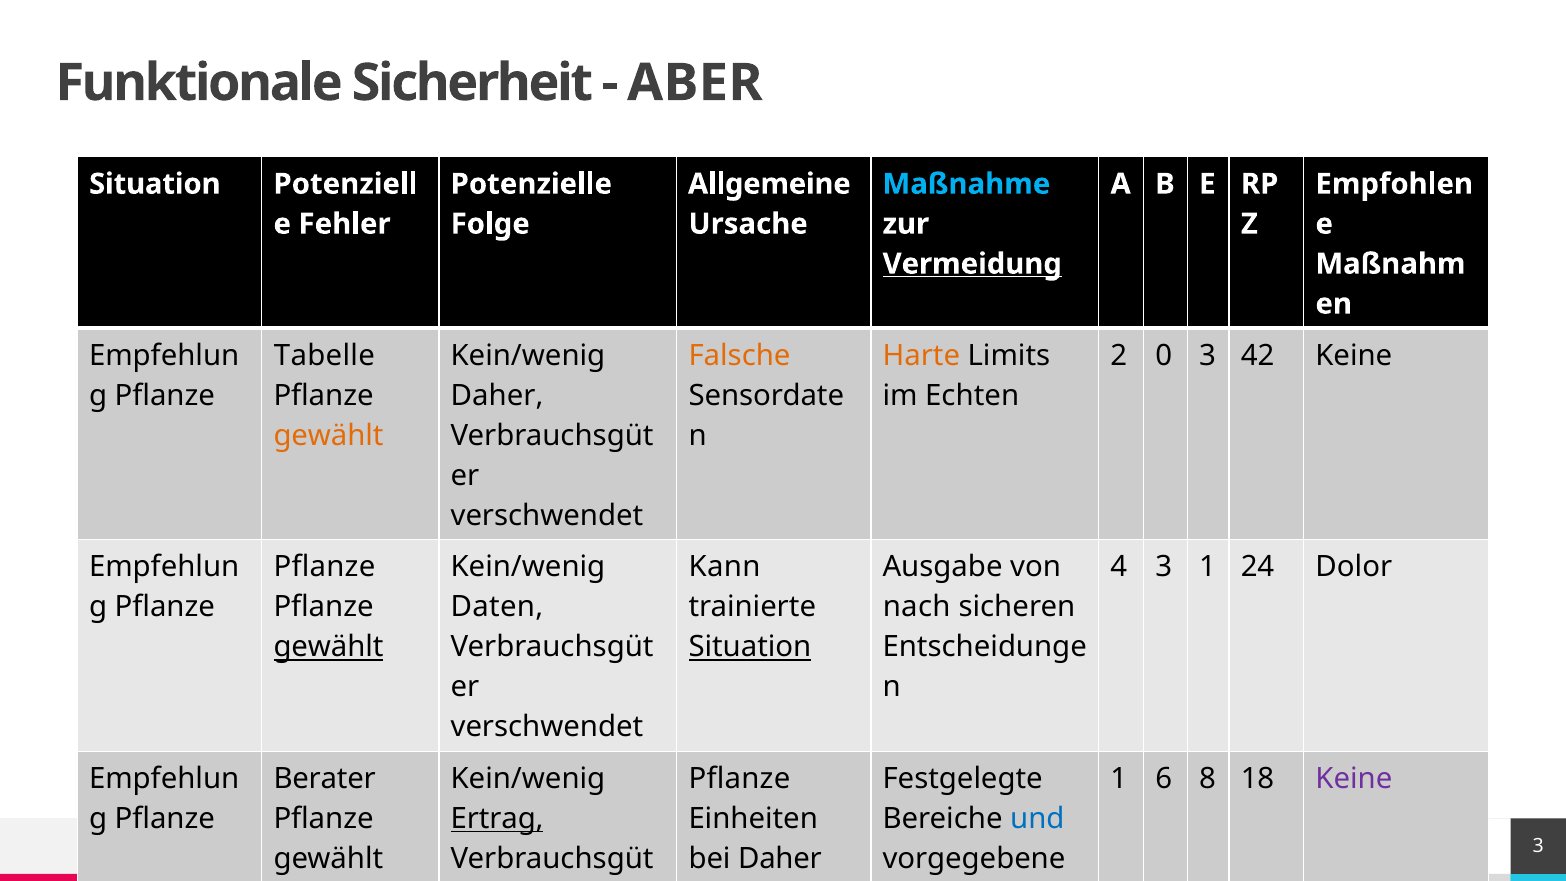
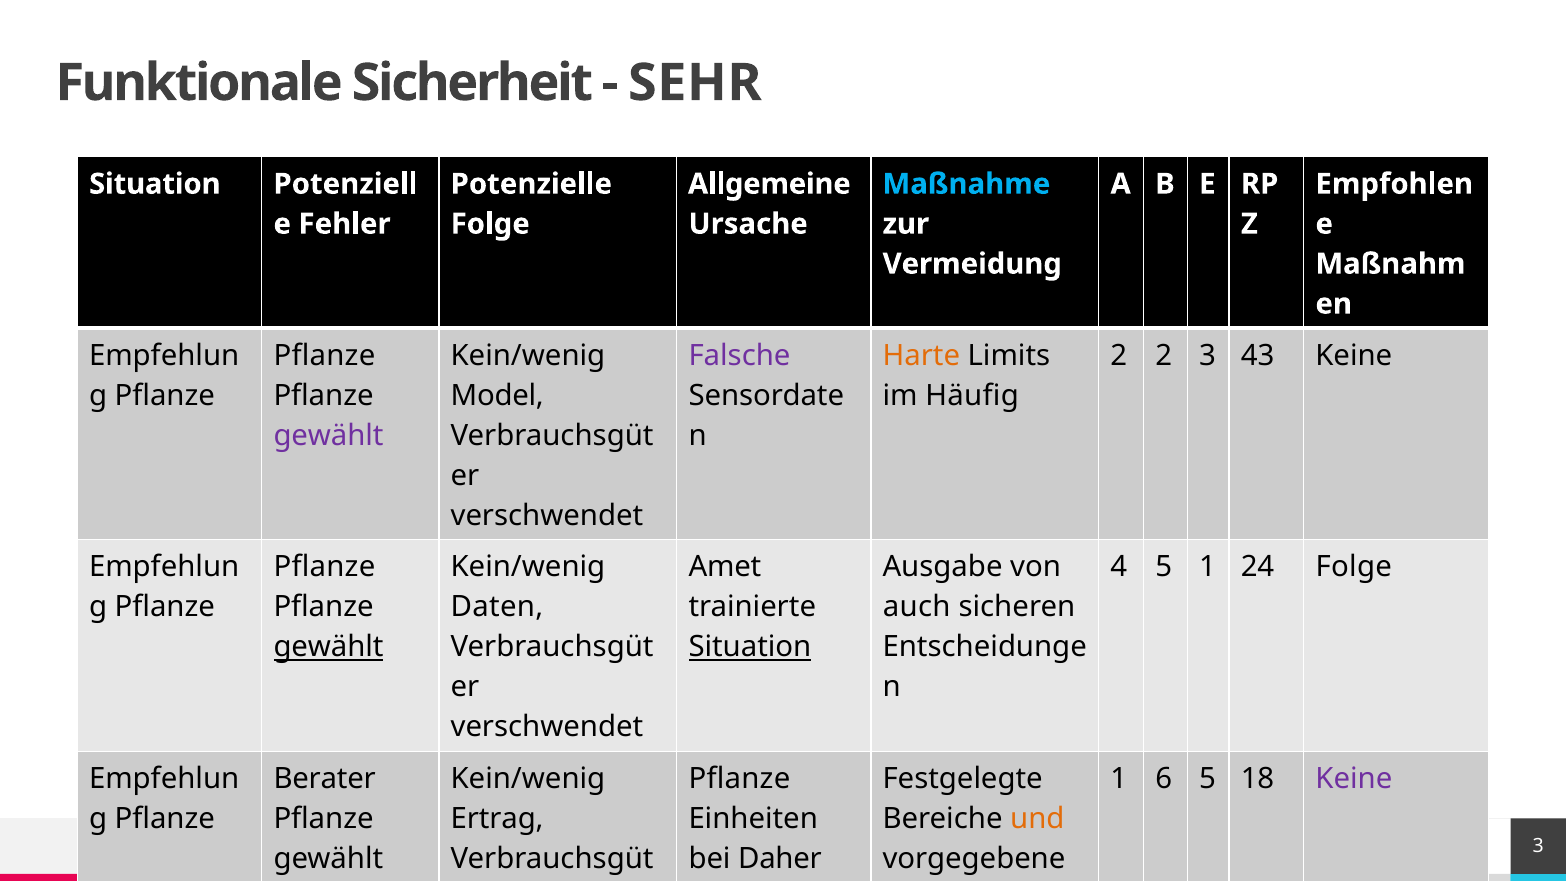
ABER: ABER -> SEHR
Vermeidung underline: present -> none
Tabelle at (324, 356): Tabelle -> Pflanze
Falsche colour: orange -> purple
2 0: 0 -> 2
42: 42 -> 43
Daher at (497, 396): Daher -> Model
Echten: Echten -> Häufig
gewählt at (328, 436) colour: orange -> purple
Kann: Kann -> Amet
4 3: 3 -> 5
24 Dolor: Dolor -> Folge
nach: nach -> auch
6 8: 8 -> 5
Ertrag underline: present -> none
und colour: blue -> orange
